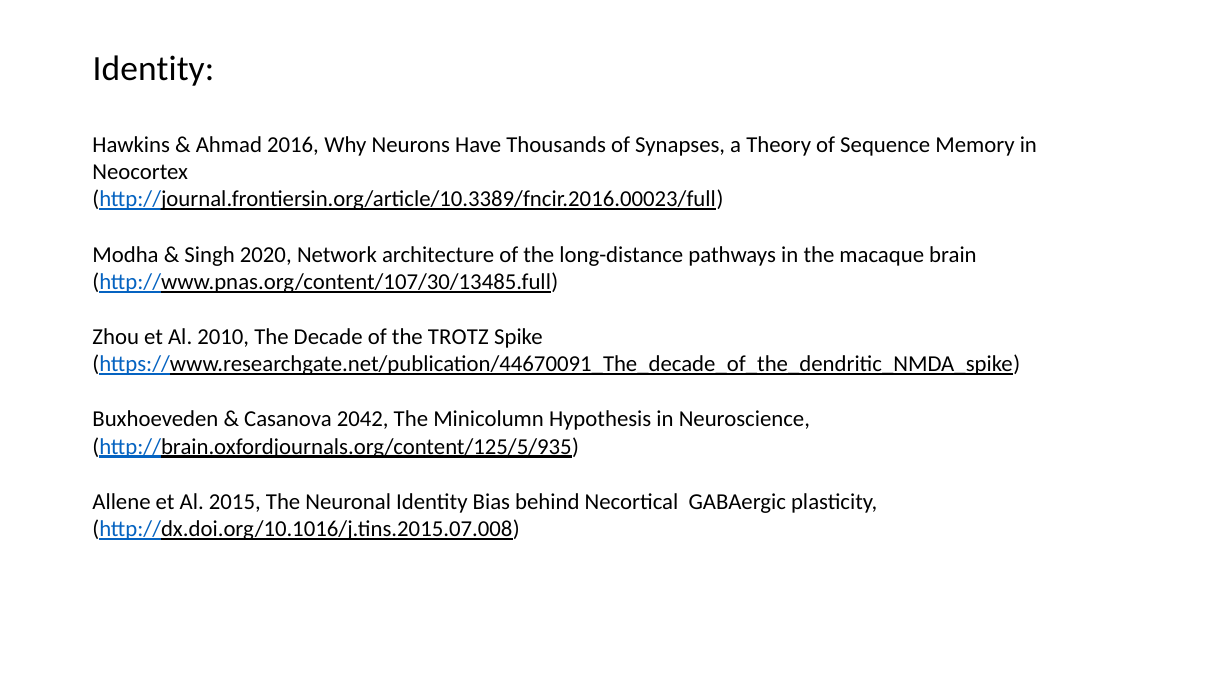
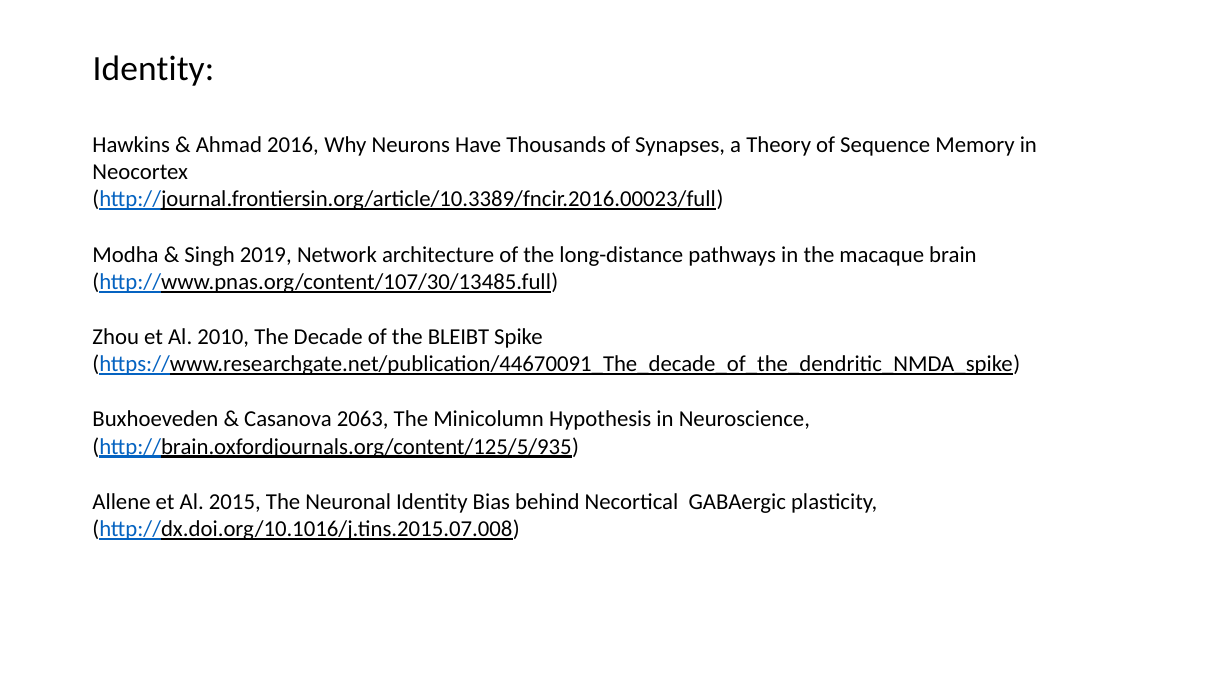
2020: 2020 -> 2019
TROTZ: TROTZ -> BLEIBT
2042: 2042 -> 2063
